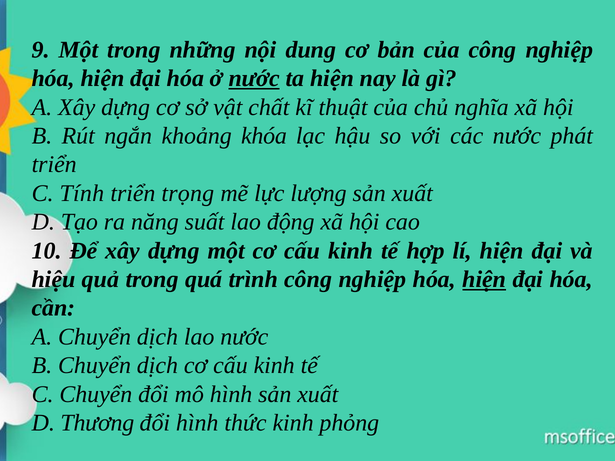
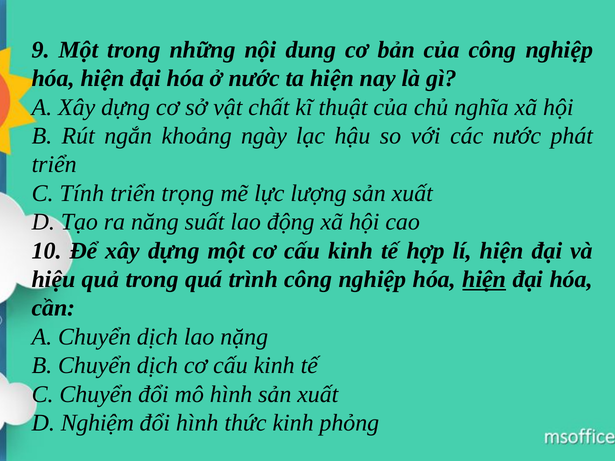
nước at (254, 78) underline: present -> none
khóa: khóa -> ngày
lao nước: nước -> nặng
Thương: Thương -> Nghiệm
